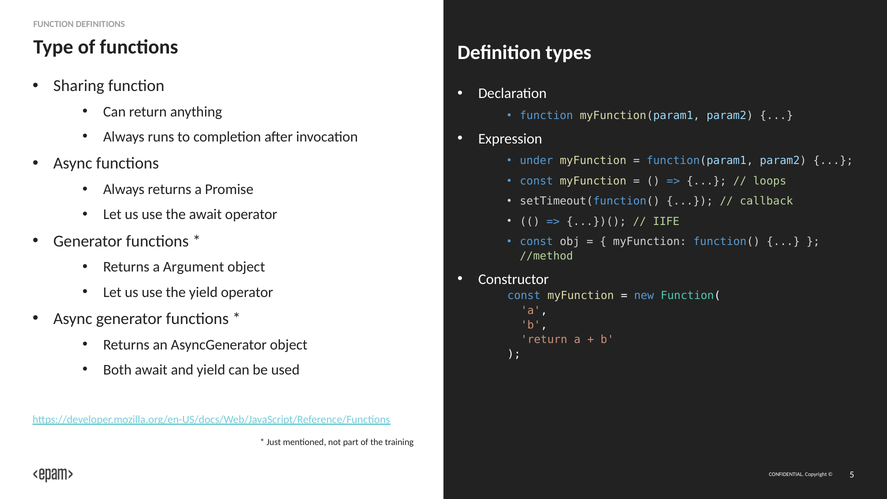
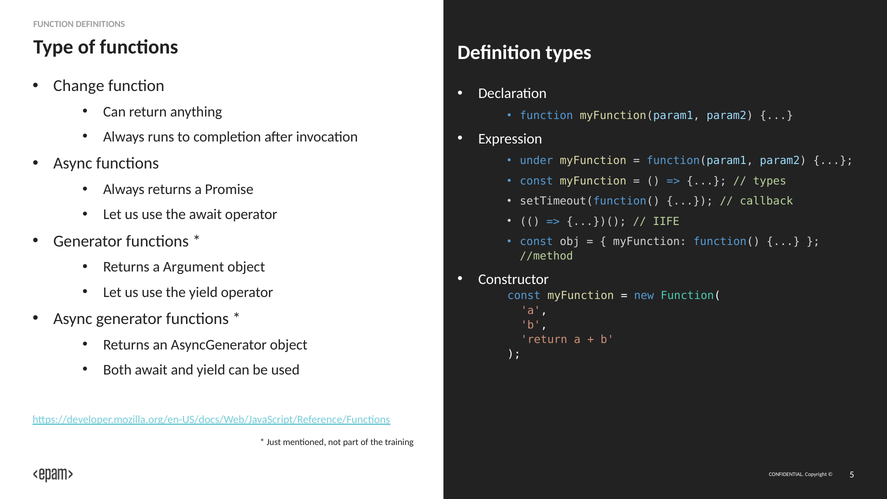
Sharing: Sharing -> Change
loops at (770, 181): loops -> types
